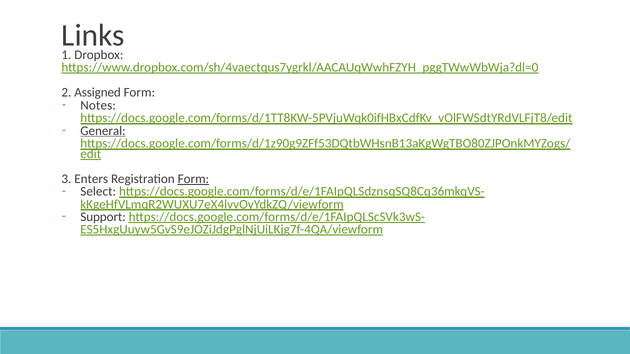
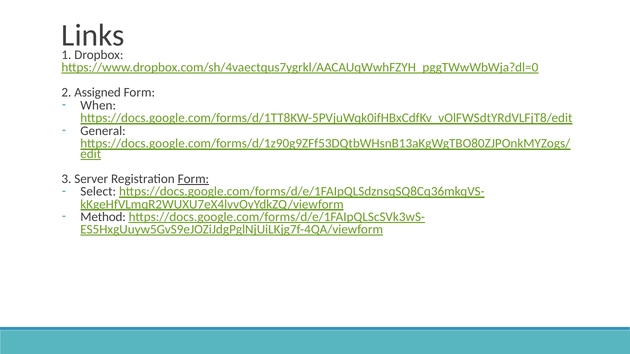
Notes: Notes -> When
General underline: present -> none
Enters: Enters -> Server
Support: Support -> Method
